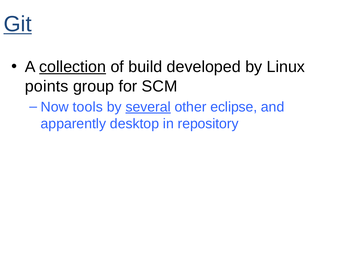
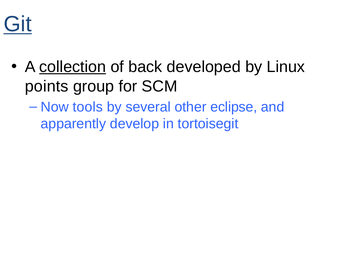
build: build -> back
several underline: present -> none
desktop: desktop -> develop
repository: repository -> tortoisegit
